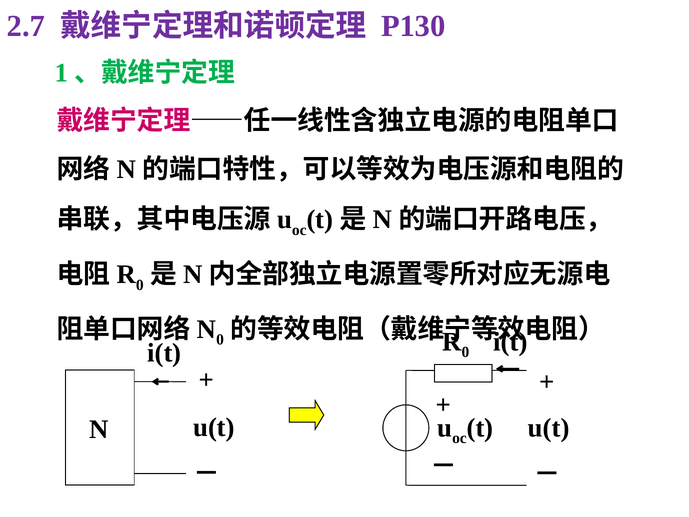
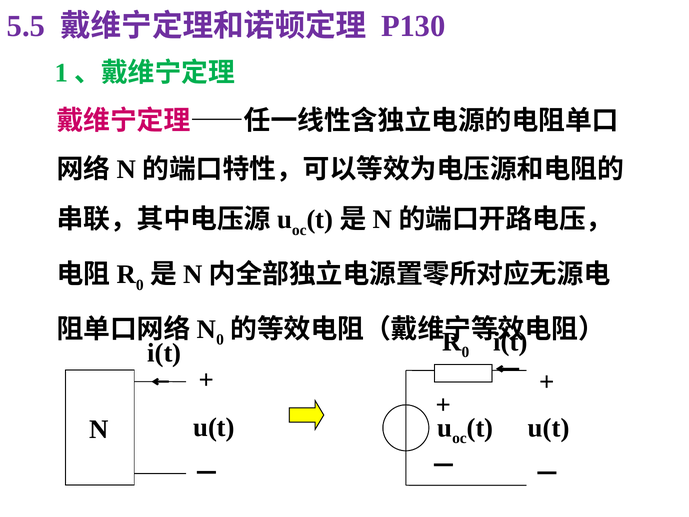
2.7: 2.7 -> 5.5
